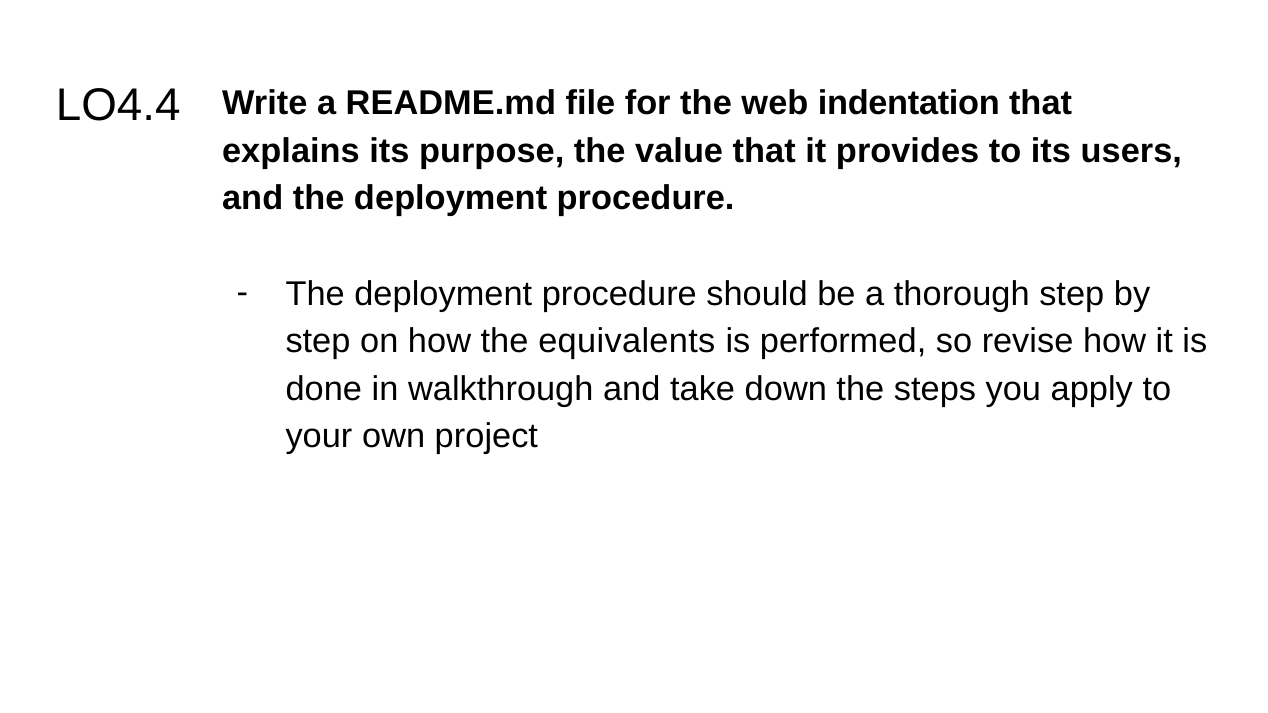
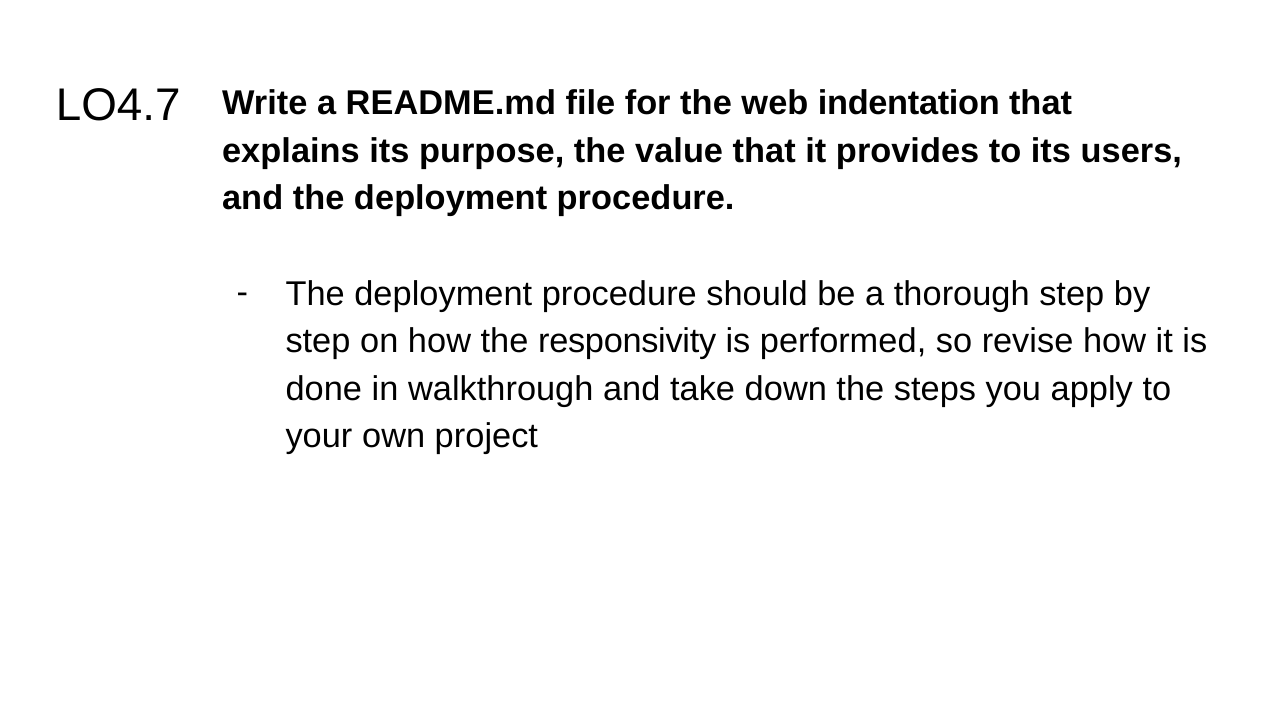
LO4.4: LO4.4 -> LO4.7
equivalents: equivalents -> responsivity
